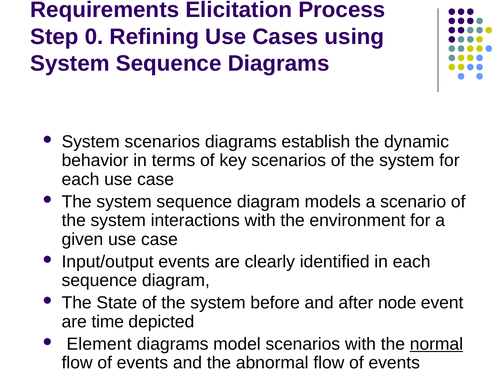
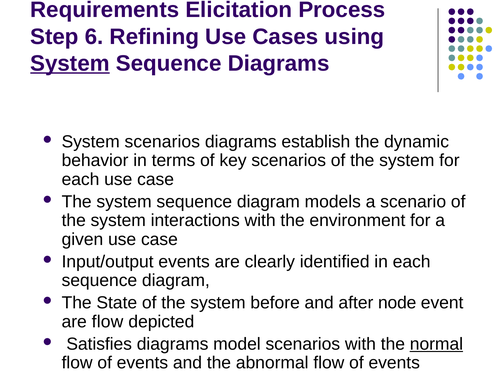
0: 0 -> 6
System at (70, 64) underline: none -> present
are time: time -> flow
Element: Element -> Satisfies
